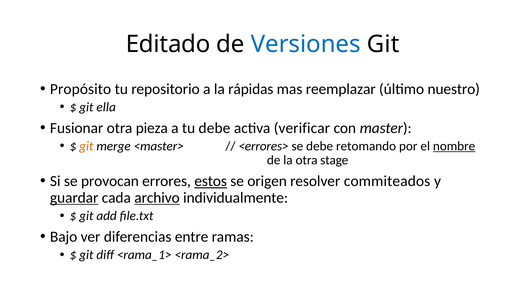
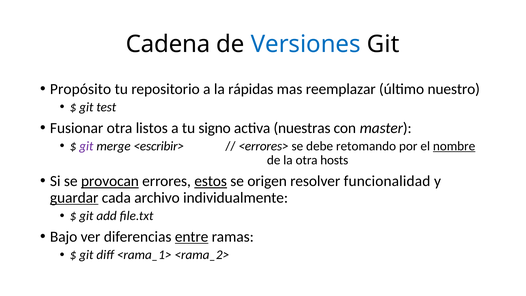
Editado: Editado -> Cadena
ella: ella -> test
pieza: pieza -> listos
tu debe: debe -> signo
verificar: verificar -> nuestras
git at (86, 146) colour: orange -> purple
<master>: <master> -> <escribir>
stage: stage -> hosts
provocan underline: none -> present
commiteados: commiteados -> funcionalidad
archivo underline: present -> none
entre underline: none -> present
